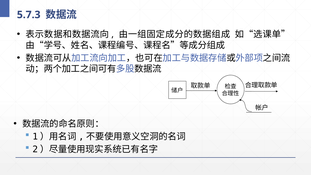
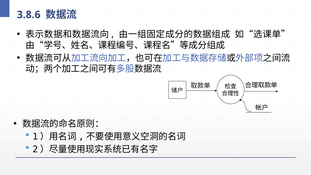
5.7.3: 5.7.3 -> 3.8.6
